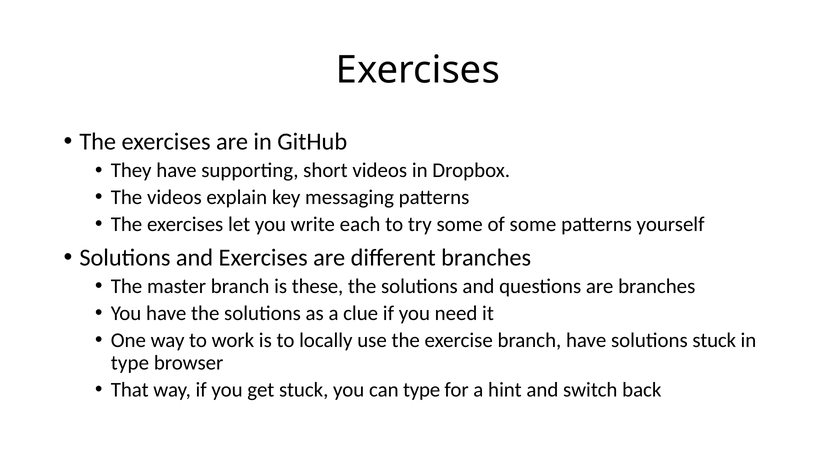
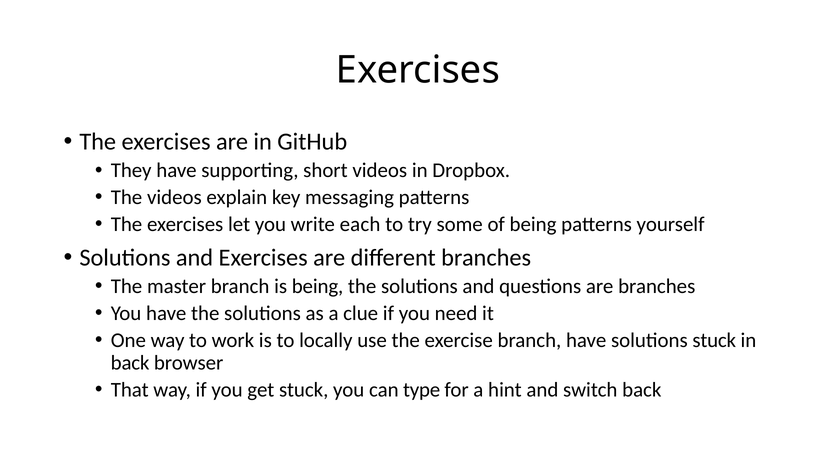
of some: some -> being
is these: these -> being
type at (130, 362): type -> back
